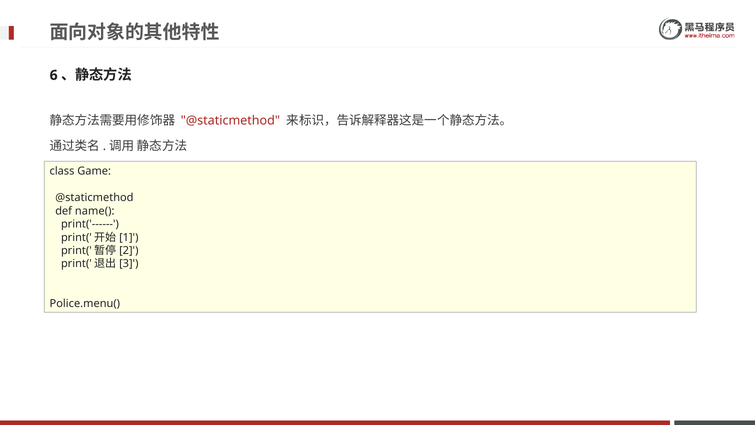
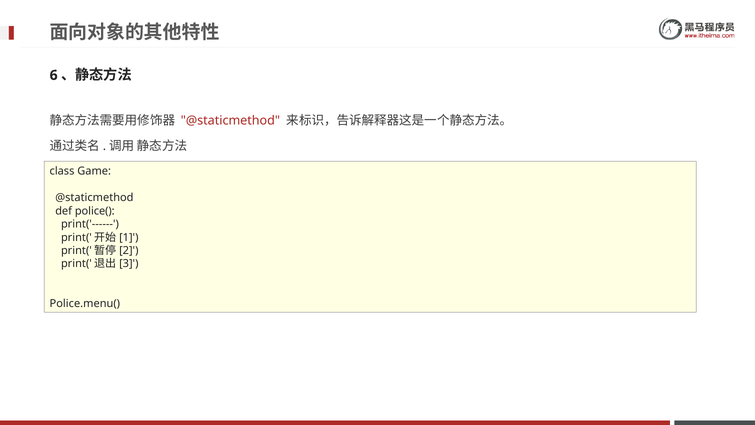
name(: name( -> police(
